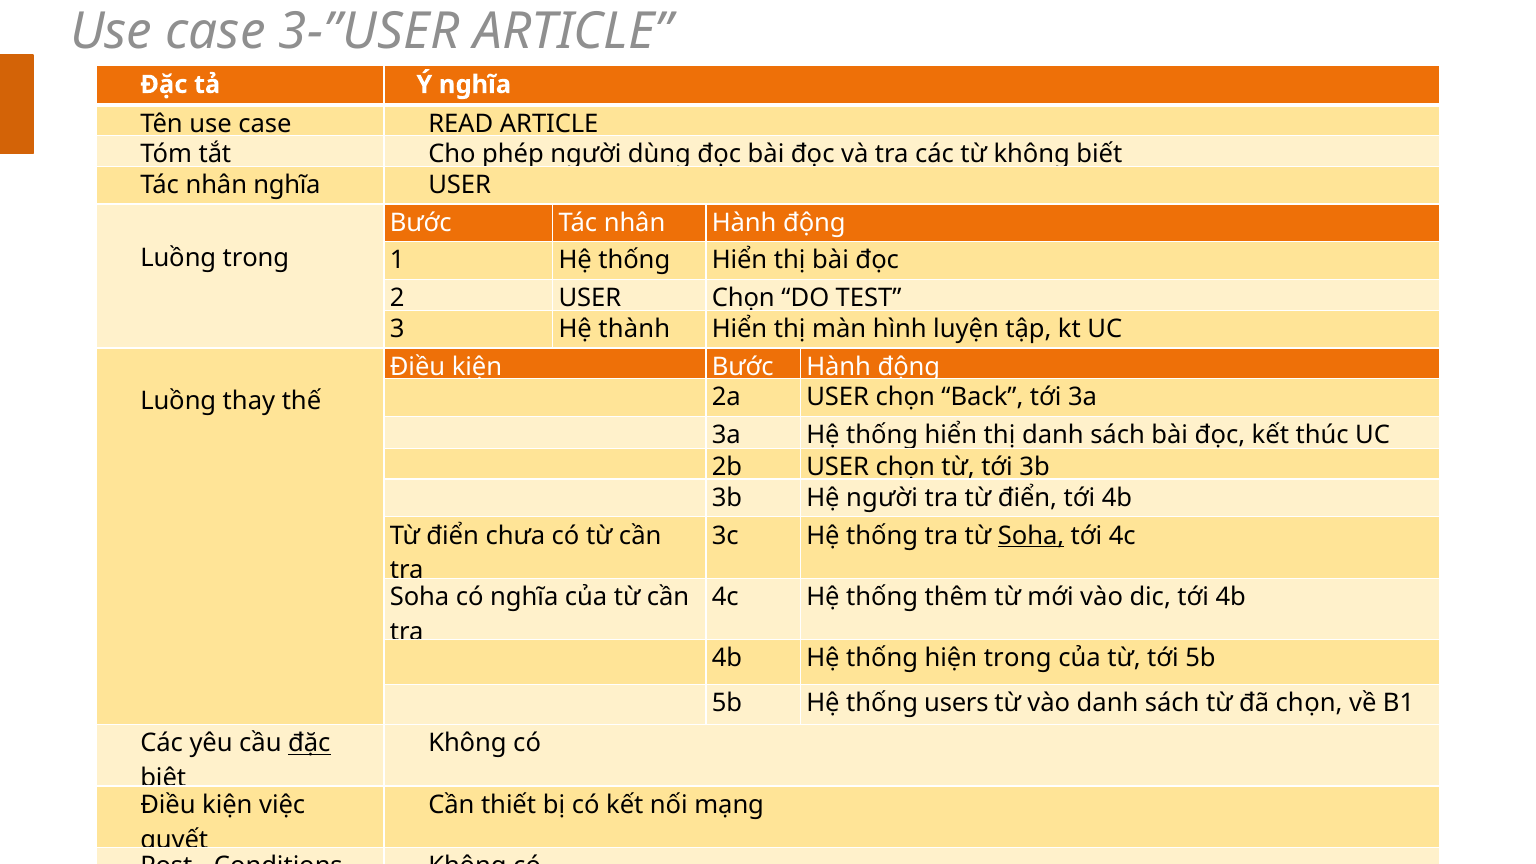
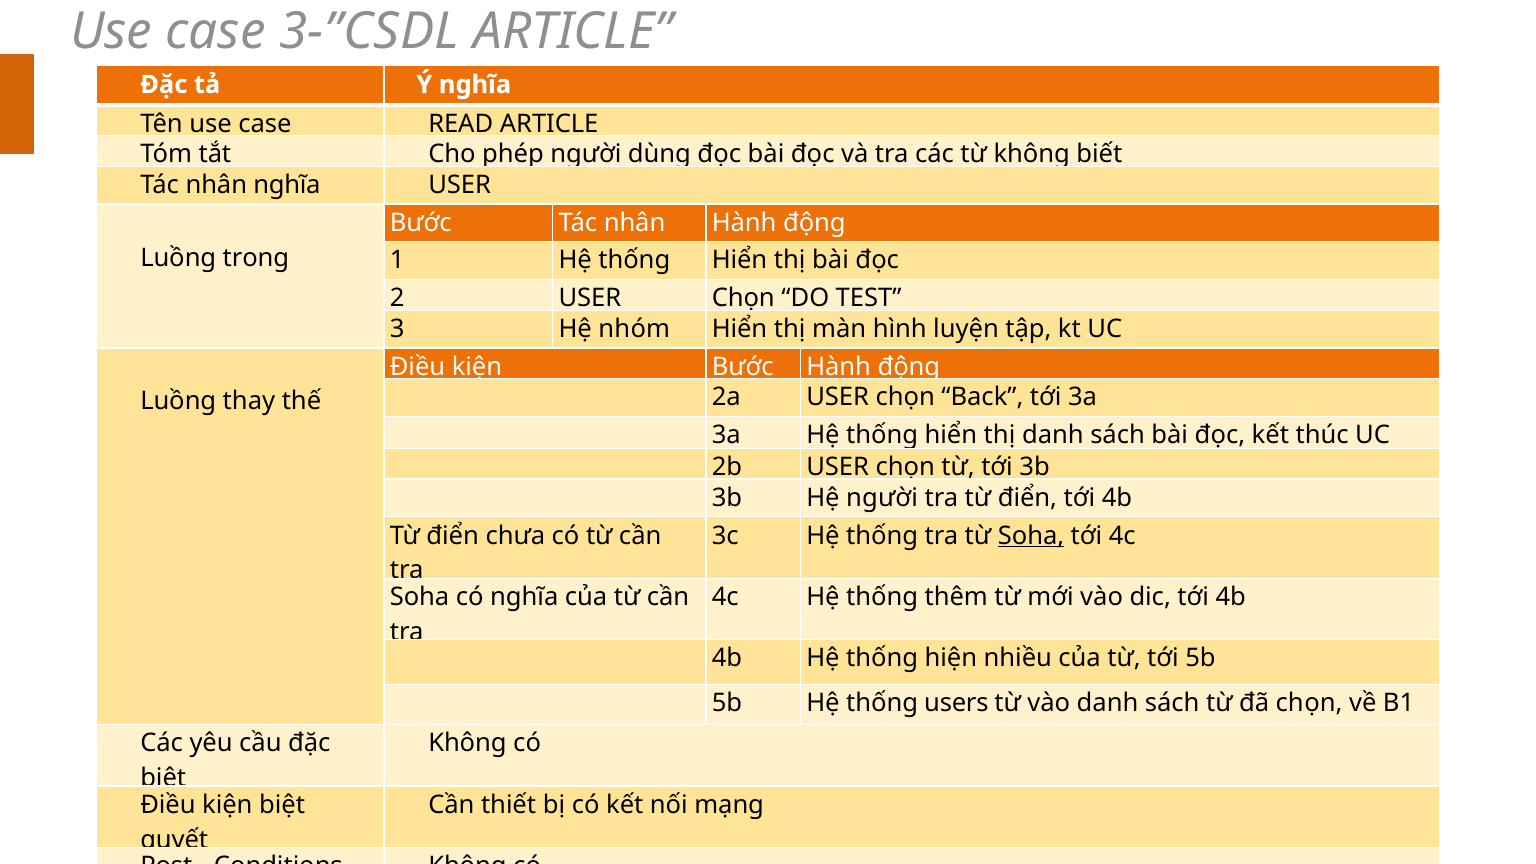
3-”USER: 3-”USER -> 3-”CSDL
thành: thành -> nhóm
hiện trong: trong -> nhiều
đặc at (309, 743) underline: present -> none
kiện việc: việc -> biệt
